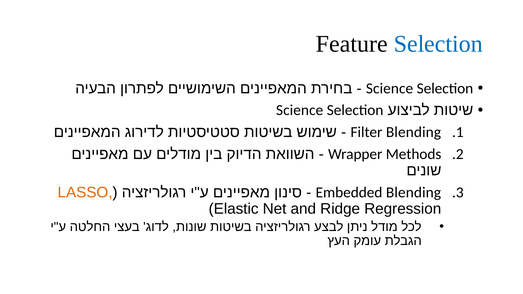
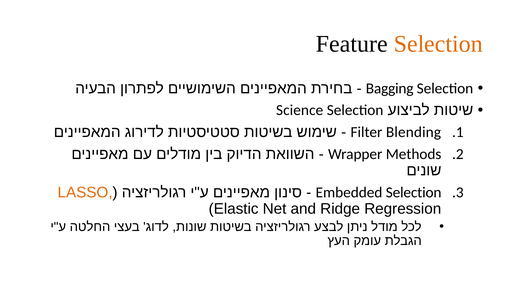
Selection at (438, 44) colour: blue -> orange
Science at (390, 88): Science -> Bagging
Embedded Blending: Blending -> Selection
